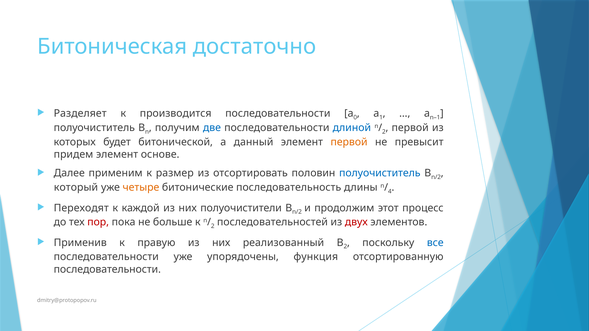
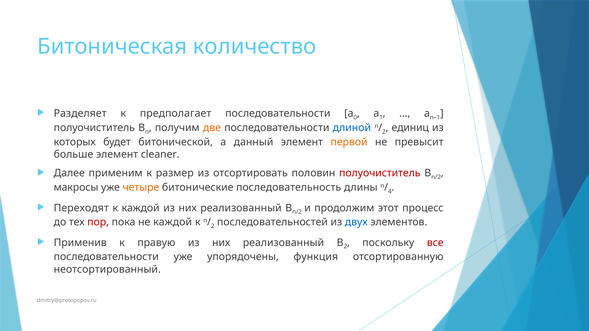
достаточно: достаточно -> количество
производится: производится -> предполагает
две colour: blue -> orange
первой at (410, 128): первой -> единиц
придем: придем -> больше
основе: основе -> cleaner
полуочиститель at (380, 173) colour: blue -> red
который: который -> макросы
каждой из них полуочистители: полуочистители -> реализованный
не больше: больше -> каждой
двух colour: red -> blue
все colour: blue -> red
последовательности at (107, 270): последовательности -> неотсортированный
